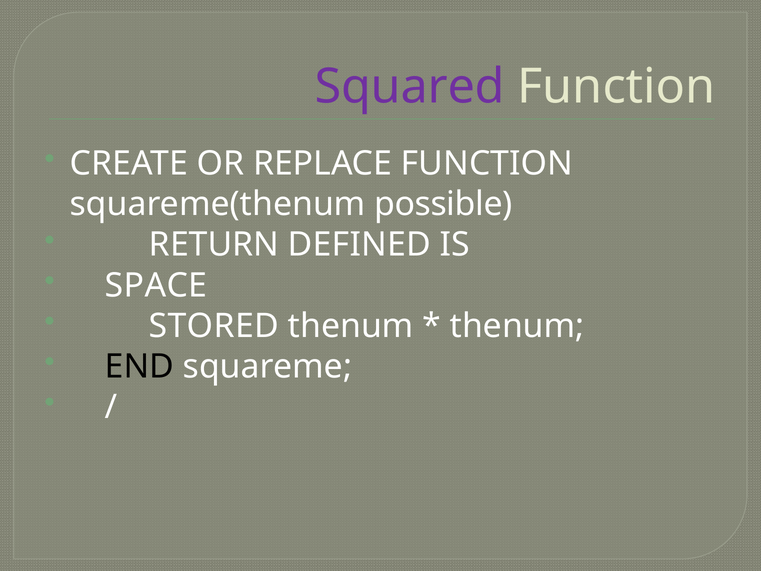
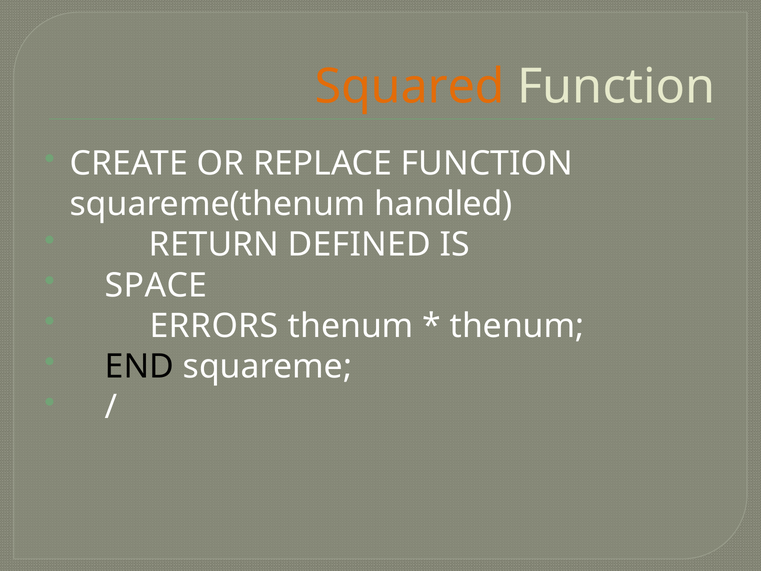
Squared colour: purple -> orange
possible: possible -> handled
STORED: STORED -> ERRORS
